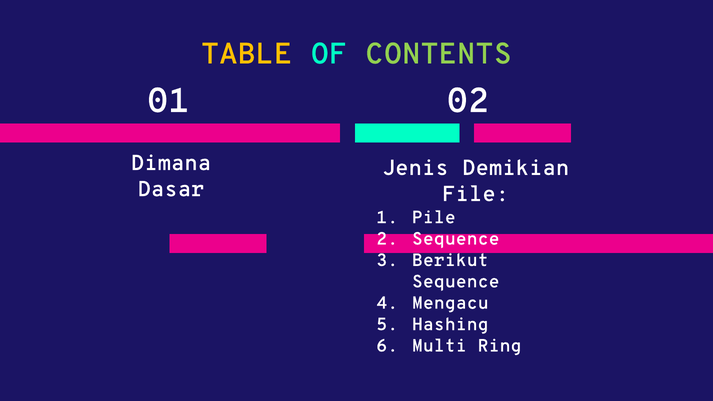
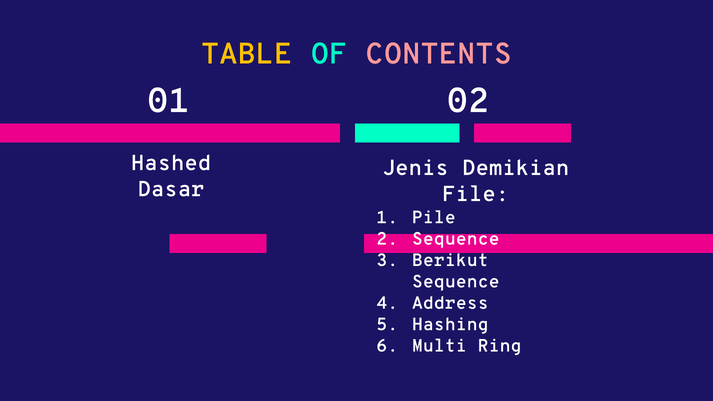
CONTENTS colour: light green -> pink
Dimana: Dimana -> Hashed
Mengacu: Mengacu -> Address
